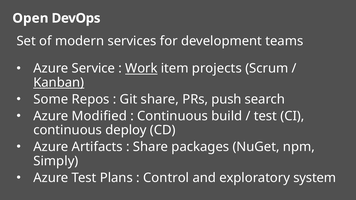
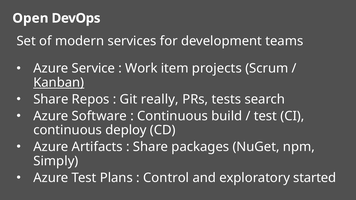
Work underline: present -> none
Some at (51, 99): Some -> Share
Git share: share -> really
push: push -> tests
Modified: Modified -> Software
system: system -> started
